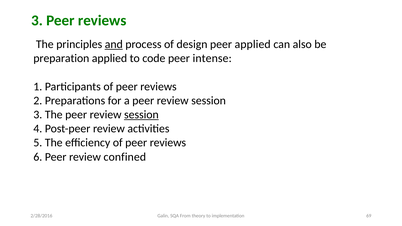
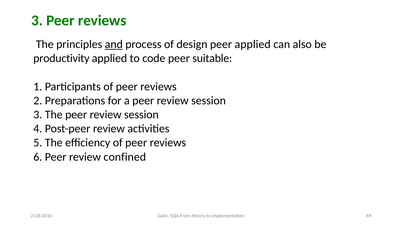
preparation: preparation -> productivity
intense: intense -> suitable
session at (141, 115) underline: present -> none
